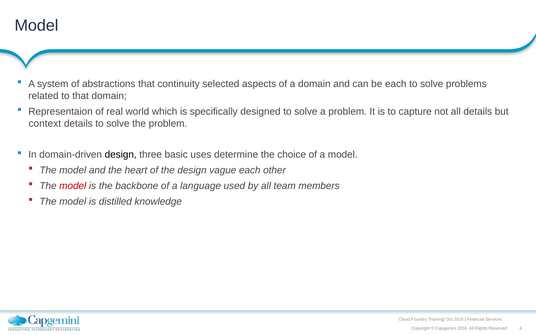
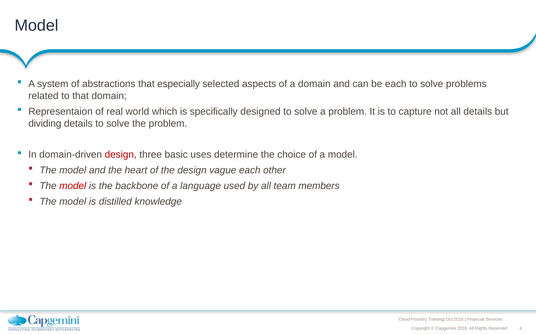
continuity: continuity -> especially
context: context -> dividing
design at (121, 155) colour: black -> red
